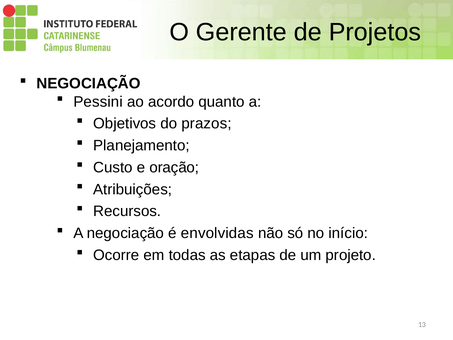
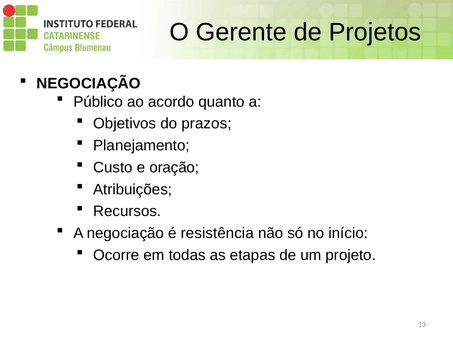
Pessini: Pessini -> Público
envolvidas: envolvidas -> resistência
